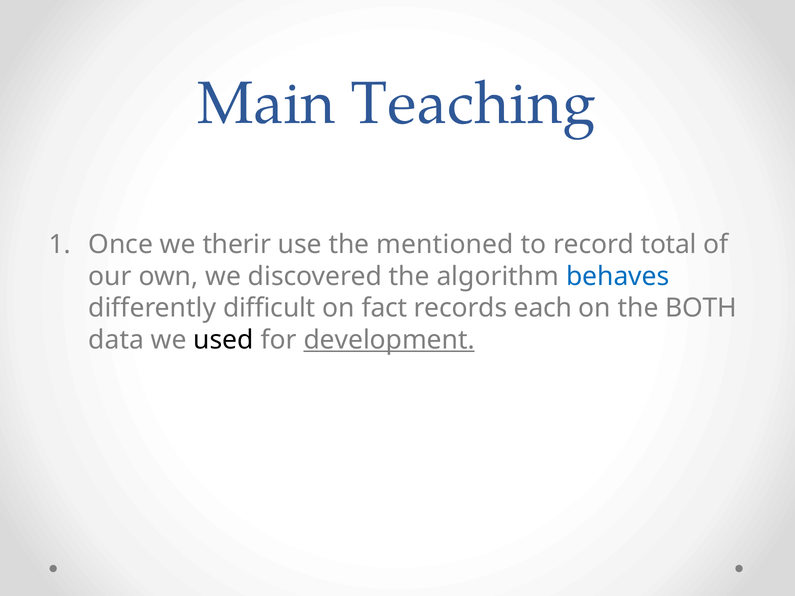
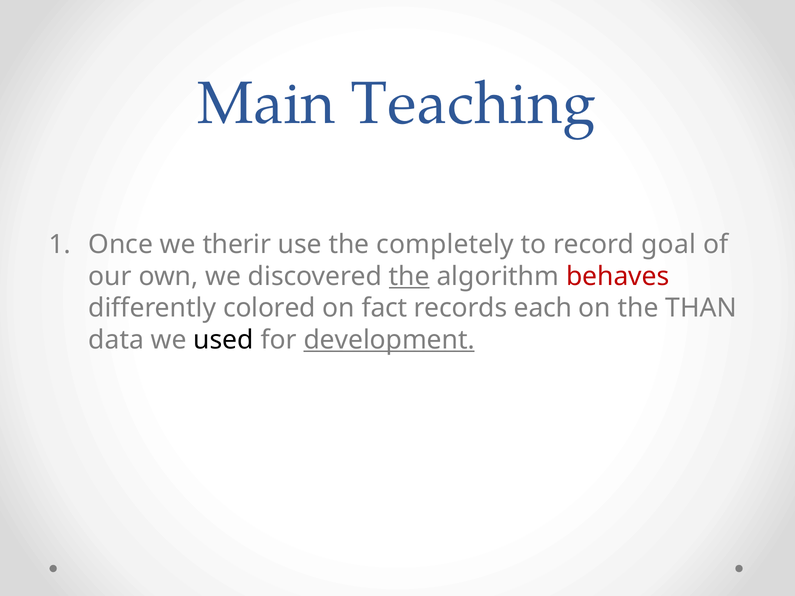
mentioned: mentioned -> completely
total: total -> goal
the at (409, 277) underline: none -> present
behaves colour: blue -> red
difficult: difficult -> colored
BOTH: BOTH -> THAN
